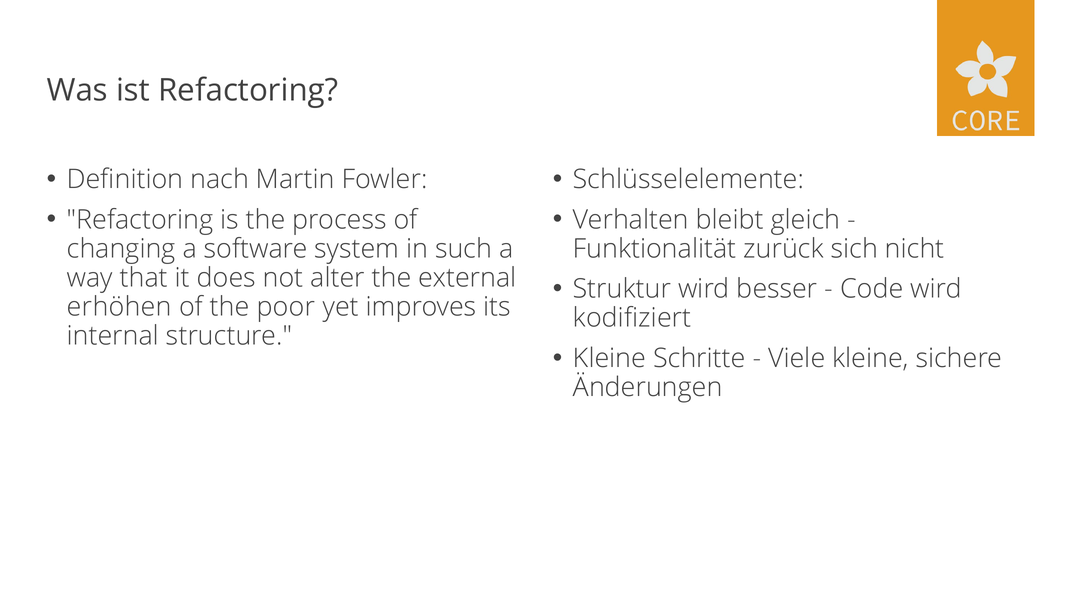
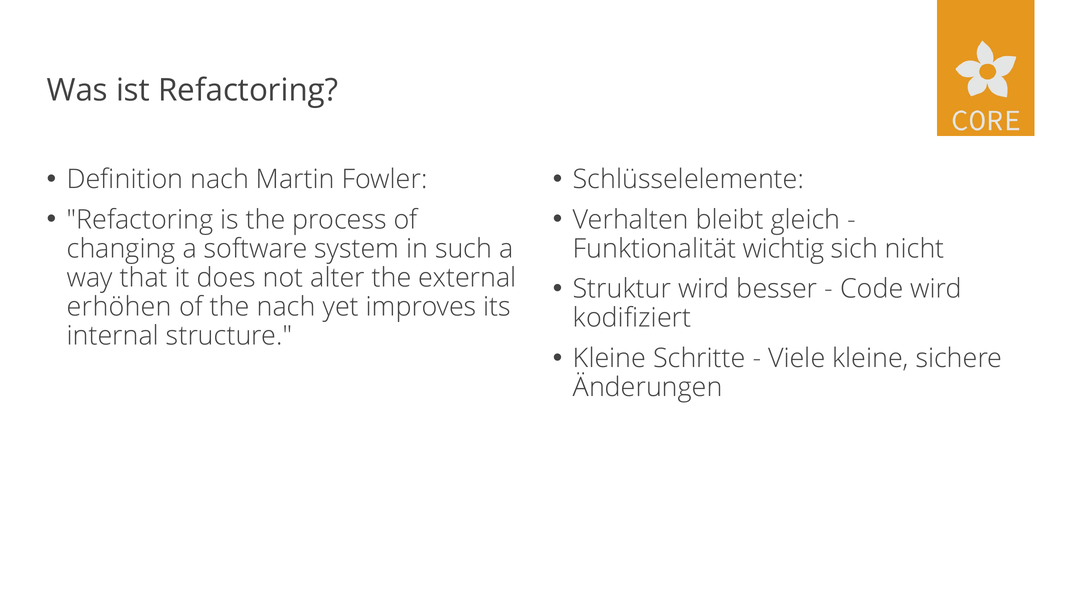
zurück: zurück -> wichtig
the poor: poor -> nach
